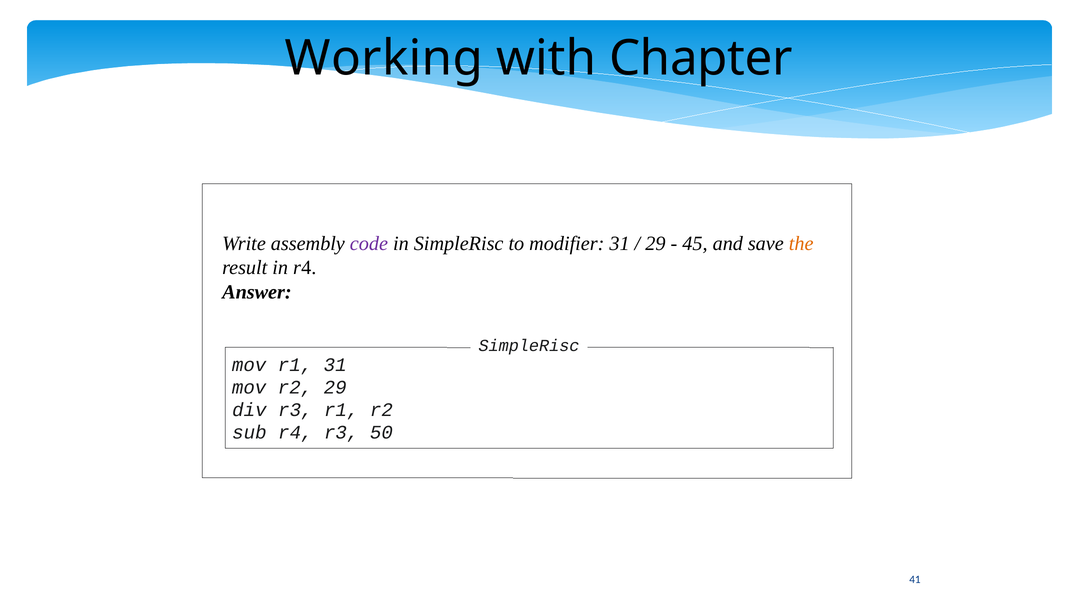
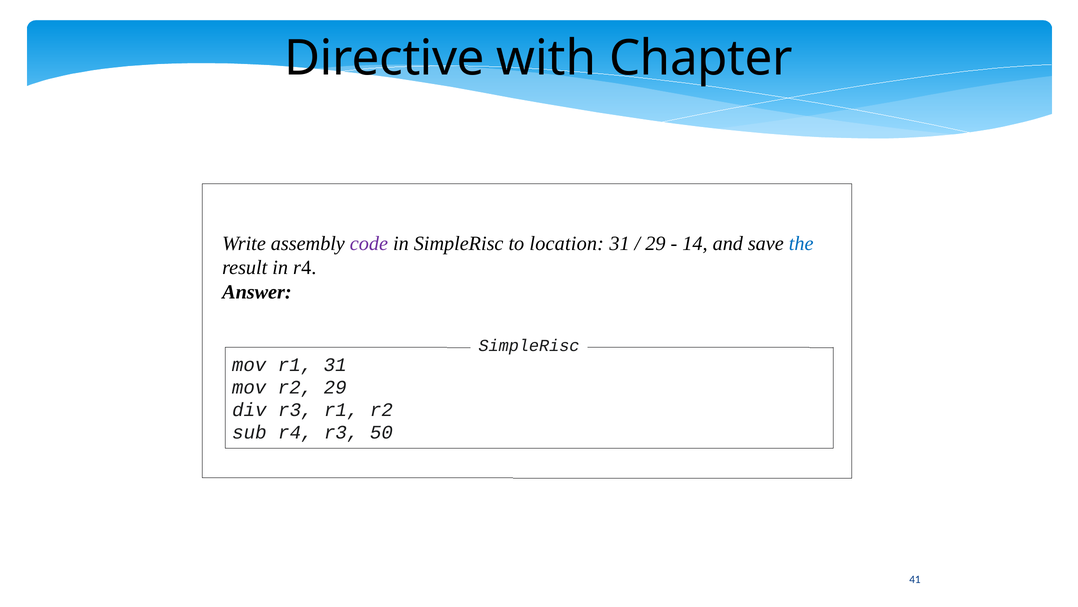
Working: Working -> Directive
modifier: modifier -> location
45: 45 -> 14
the colour: orange -> blue
